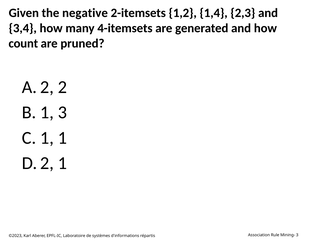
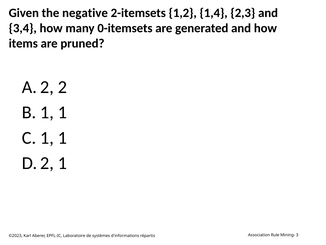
4-itemsets: 4-itemsets -> 0-itemsets
count: count -> items
3 at (63, 112): 3 -> 1
